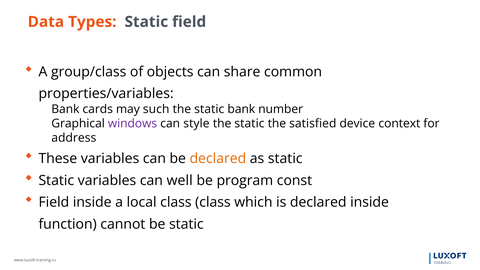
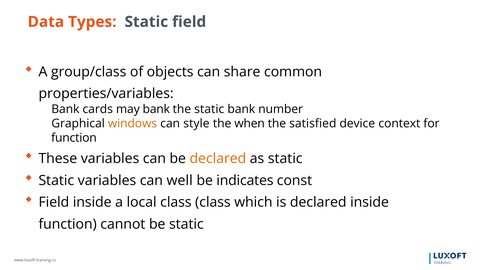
may such: such -> bank
windows colour: purple -> orange
static at (249, 123): static -> when
address at (74, 138): address -> function
program: program -> indicates
